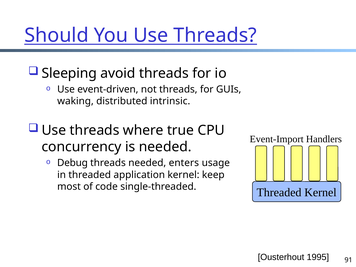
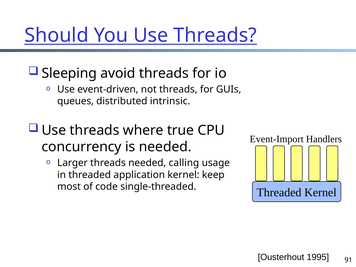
waking: waking -> queues
Debug: Debug -> Larger
enters: enters -> calling
